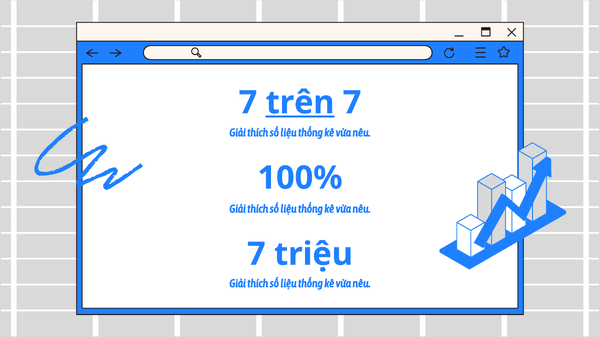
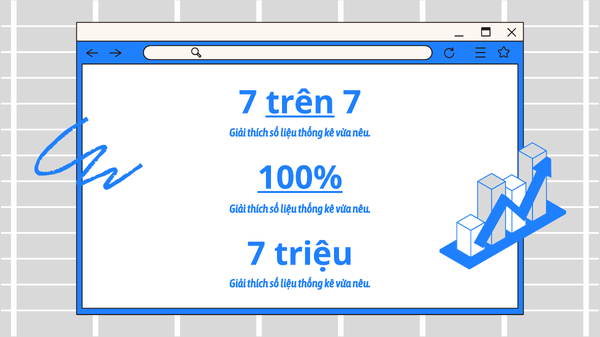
100% underline: none -> present
